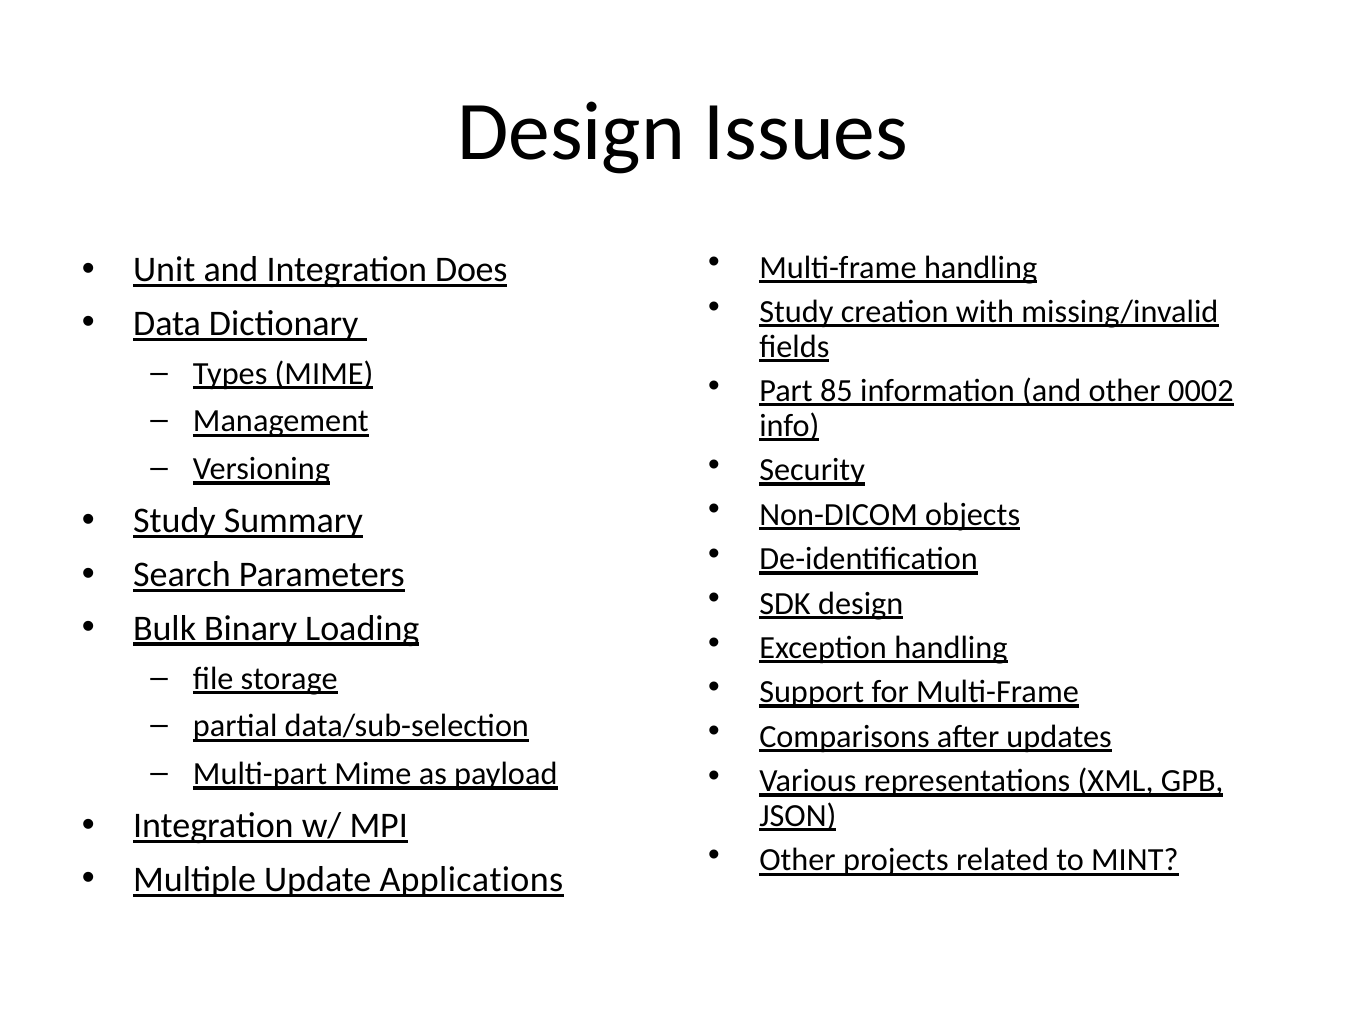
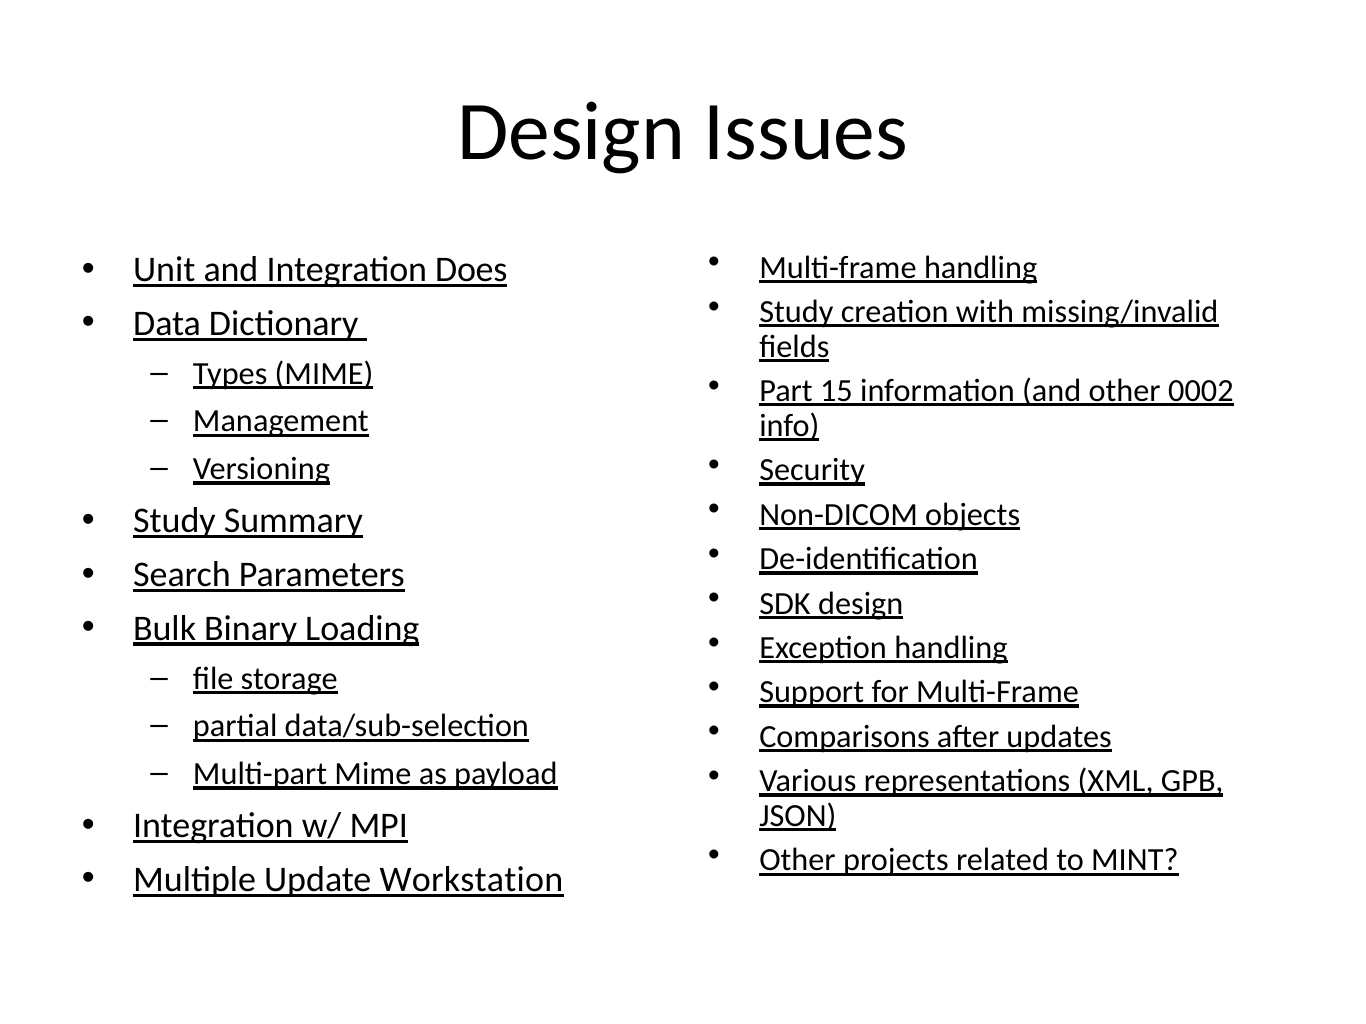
85: 85 -> 15
Applications: Applications -> Workstation
